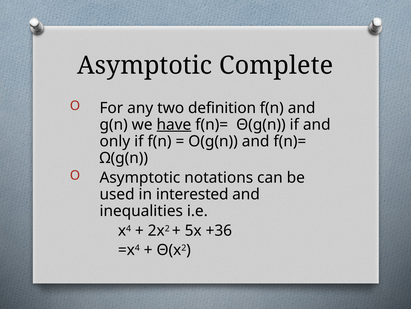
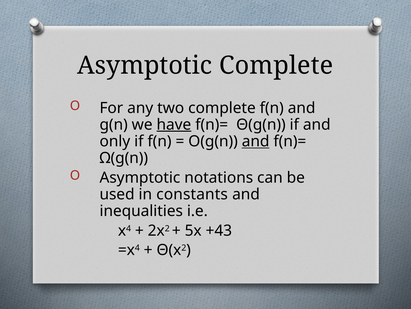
two definition: definition -> complete
and at (256, 141) underline: none -> present
interested: interested -> constants
+36: +36 -> +43
